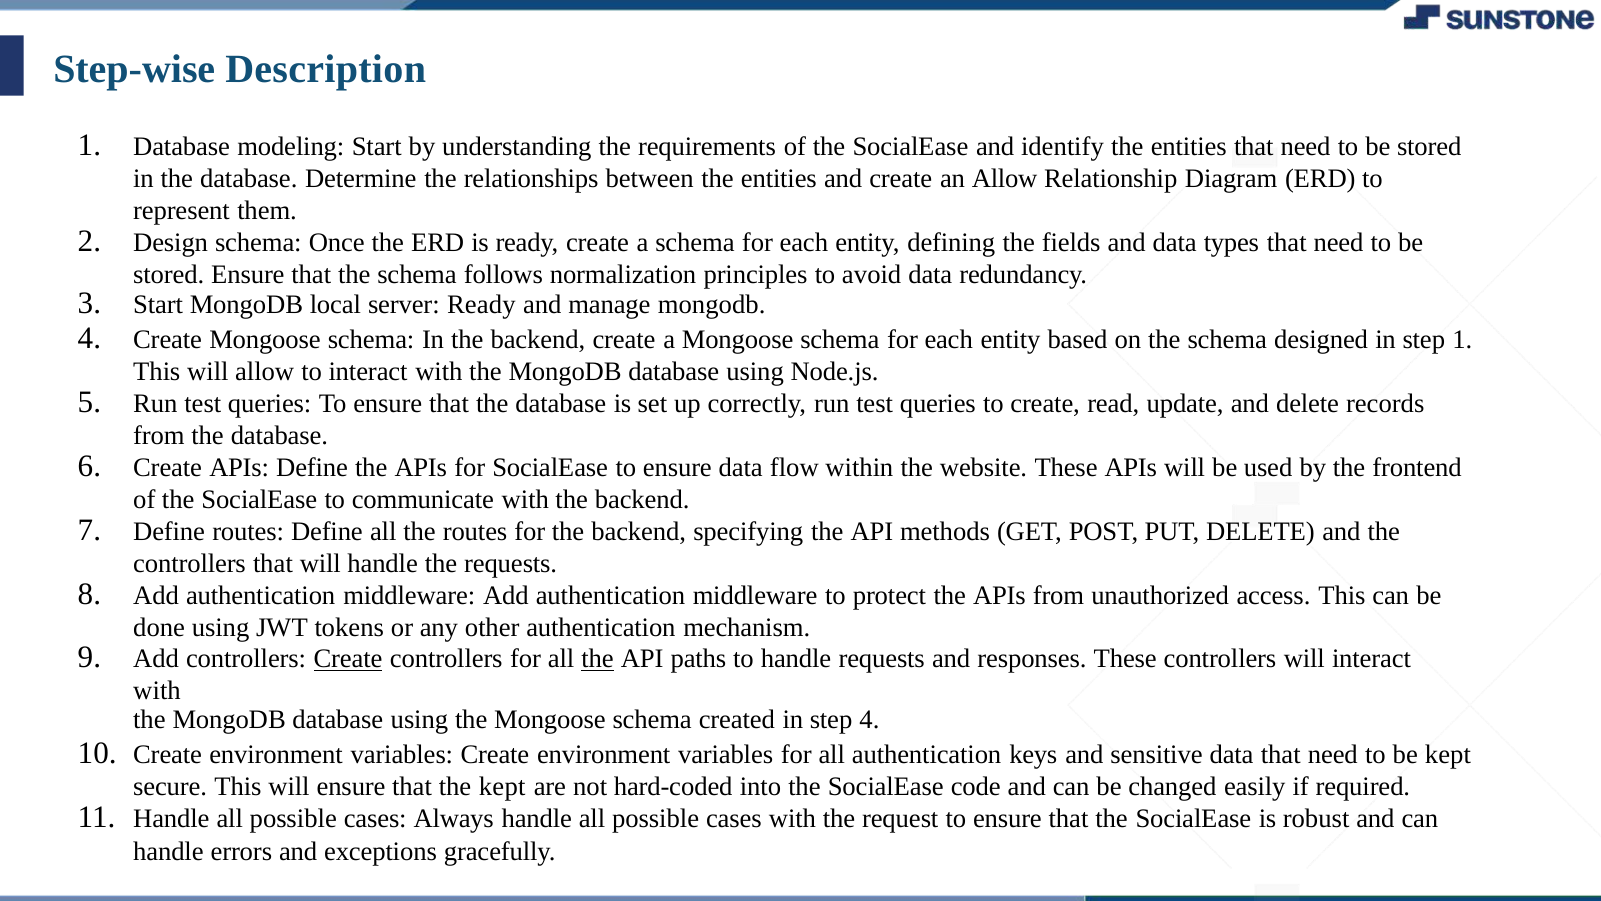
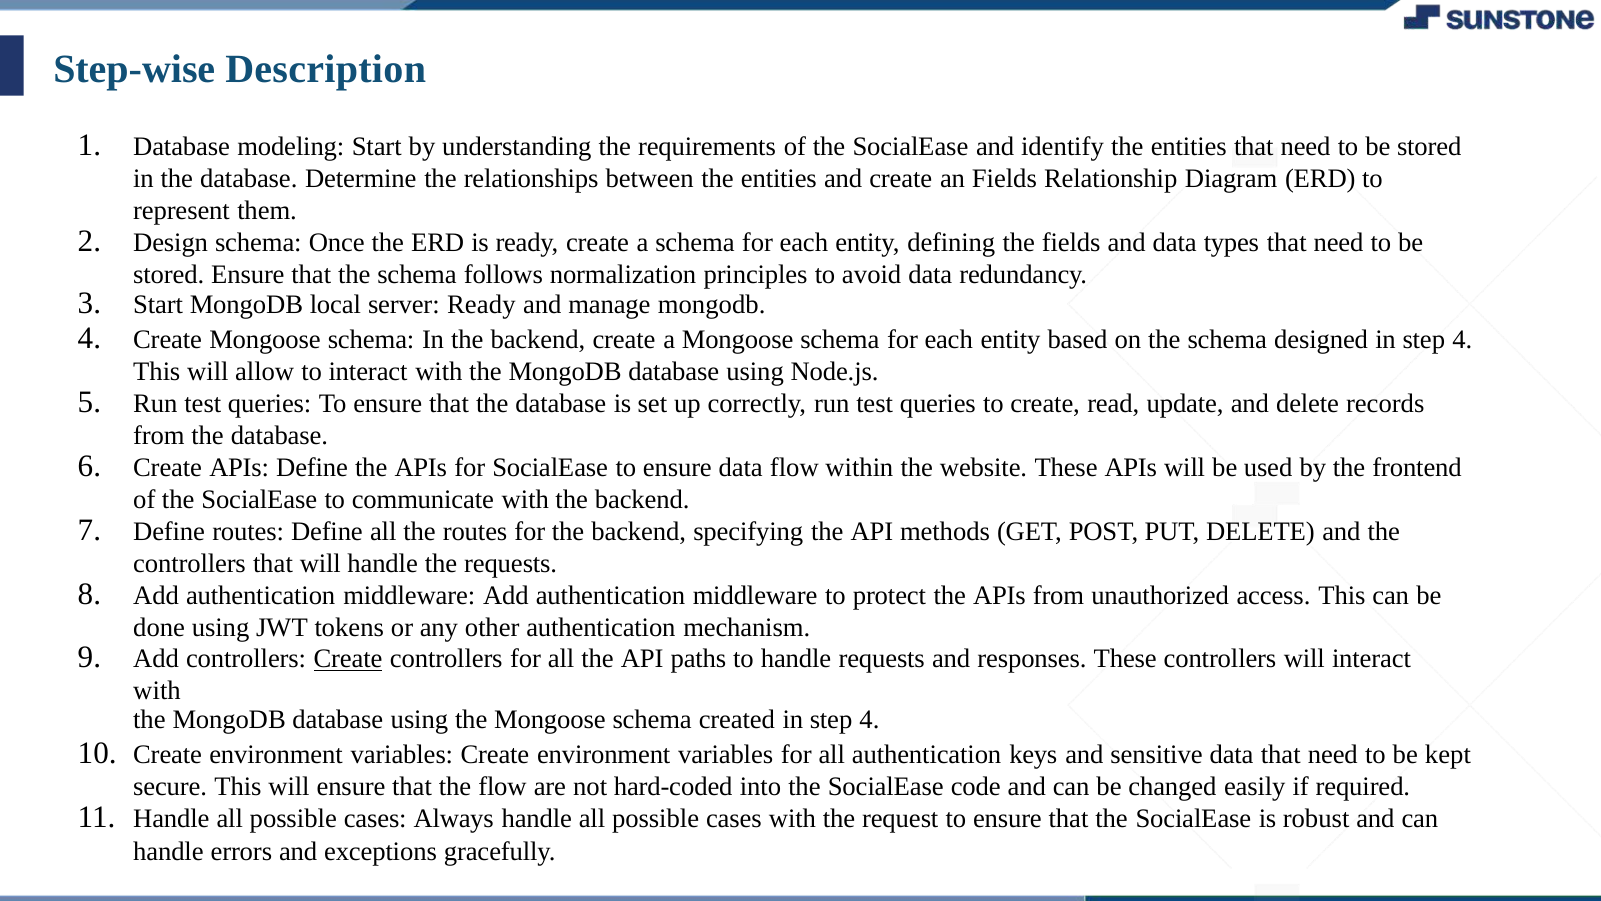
an Allow: Allow -> Fields
designed in step 1: 1 -> 4
the at (598, 659) underline: present -> none
the kept: kept -> flow
